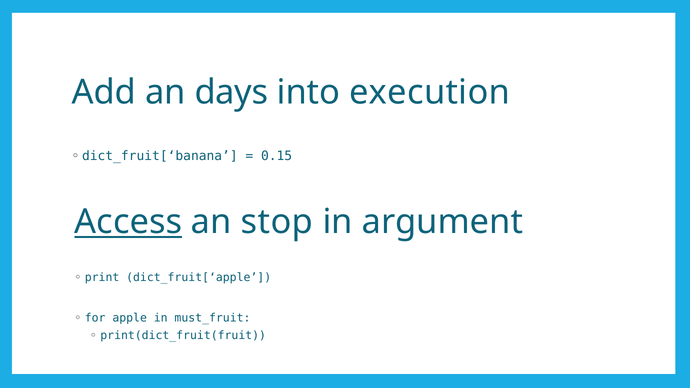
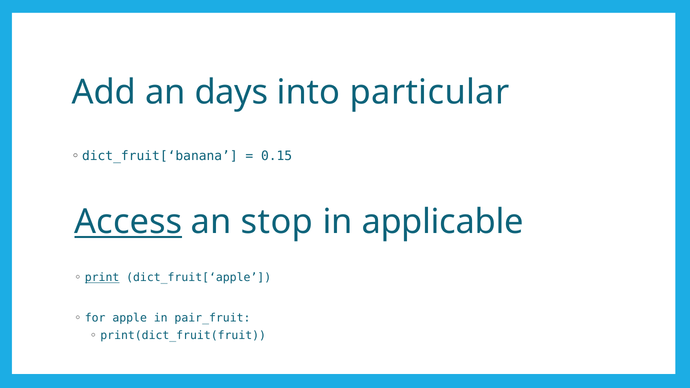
execution: execution -> particular
argument: argument -> applicable
print underline: none -> present
must_fruit: must_fruit -> pair_fruit
